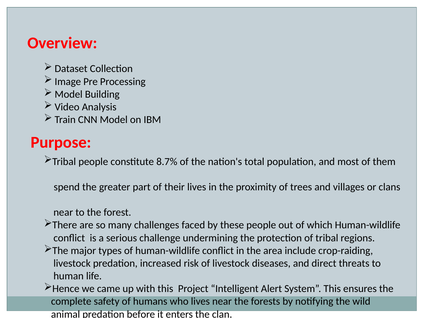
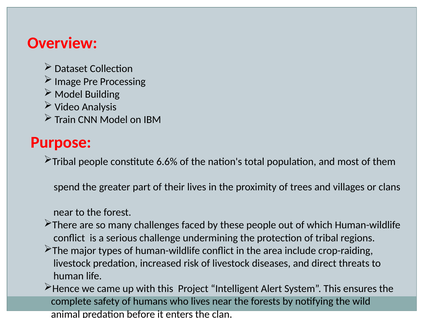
8.7%: 8.7% -> 6.6%
